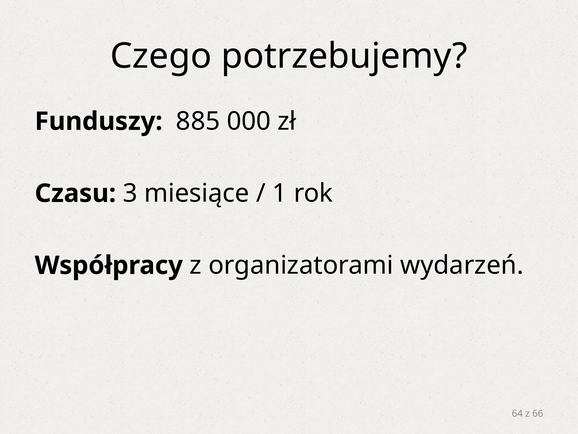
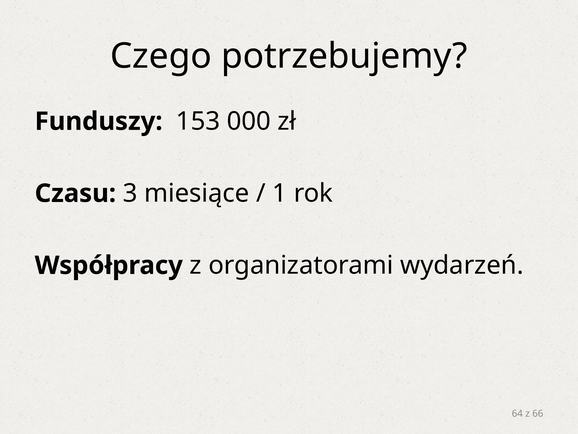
885: 885 -> 153
